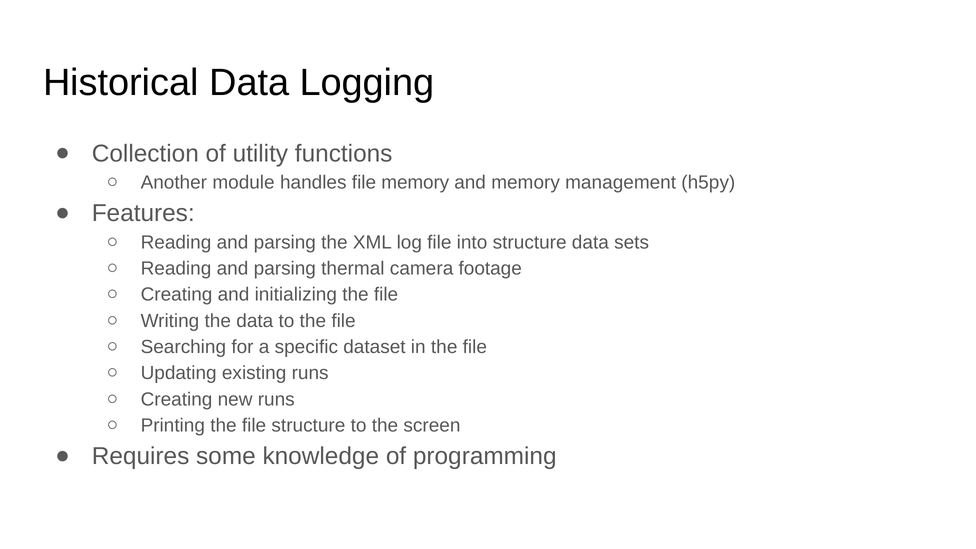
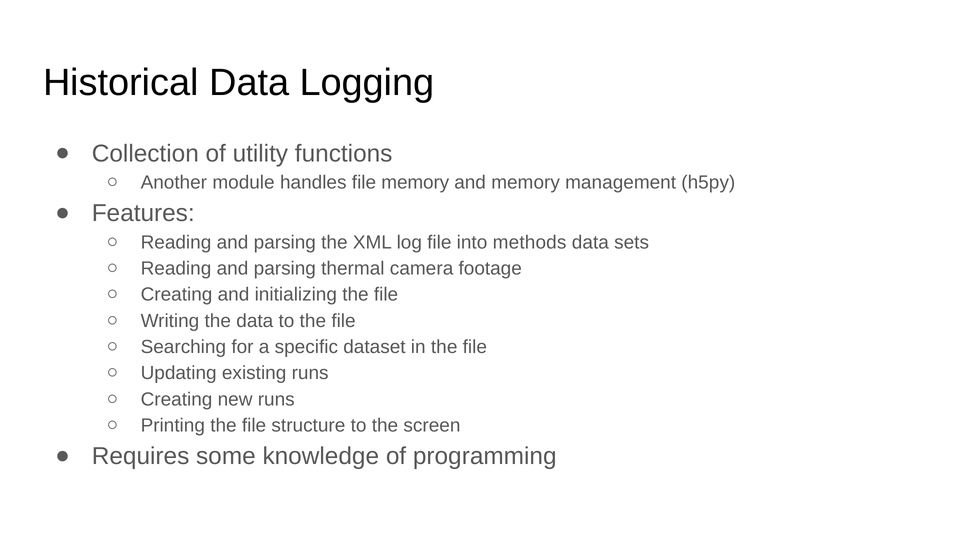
into structure: structure -> methods
